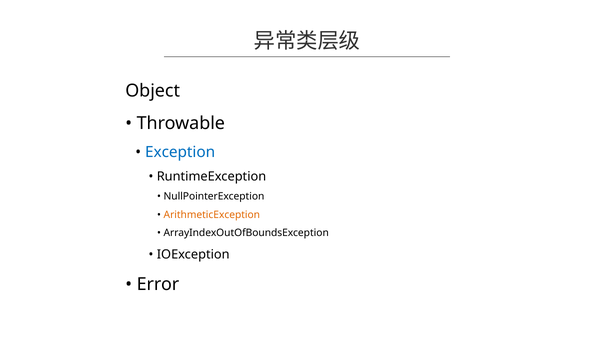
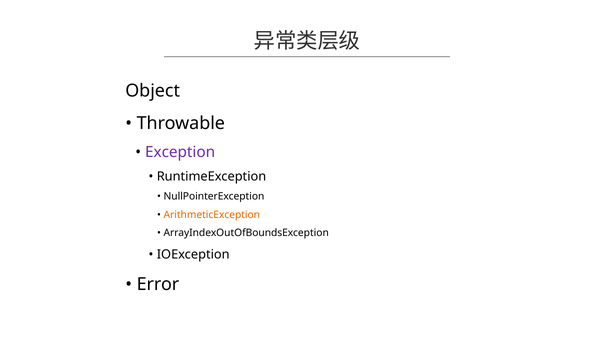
Exception colour: blue -> purple
